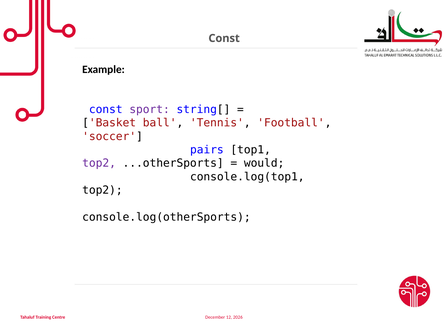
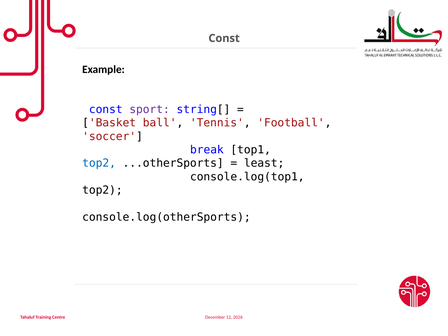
pairs: pairs -> break
top2 at (99, 163) colour: purple -> blue
would: would -> least
